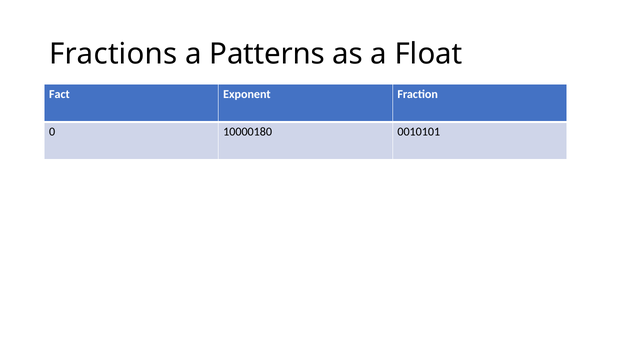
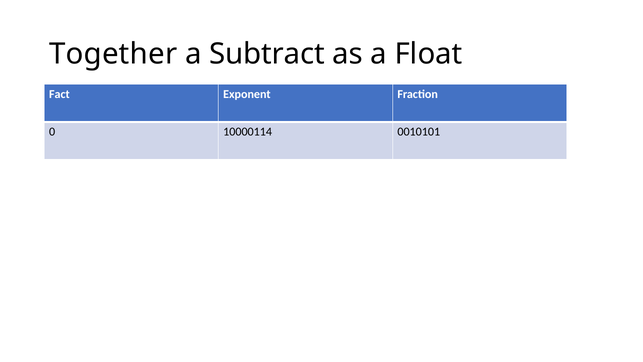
Fractions: Fractions -> Together
Patterns: Patterns -> Subtract
10000180: 10000180 -> 10000114
